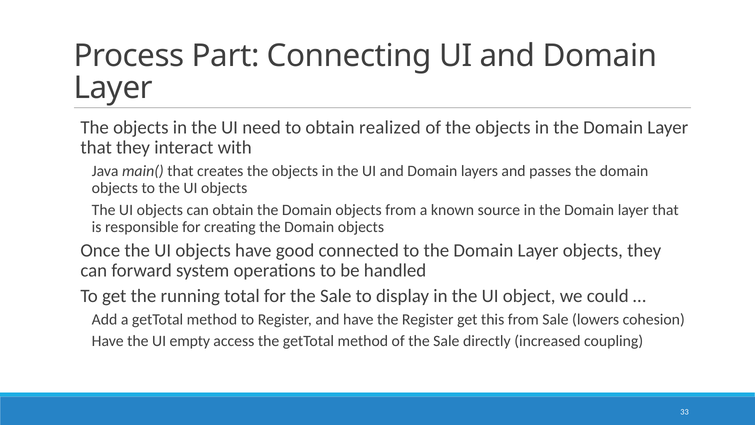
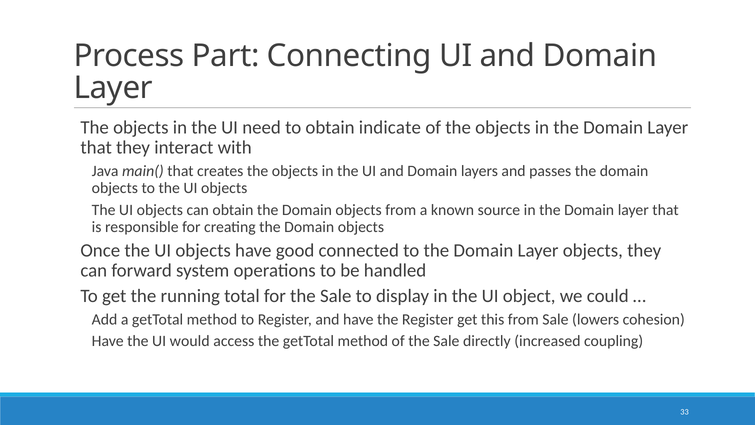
realized: realized -> indicate
empty: empty -> would
